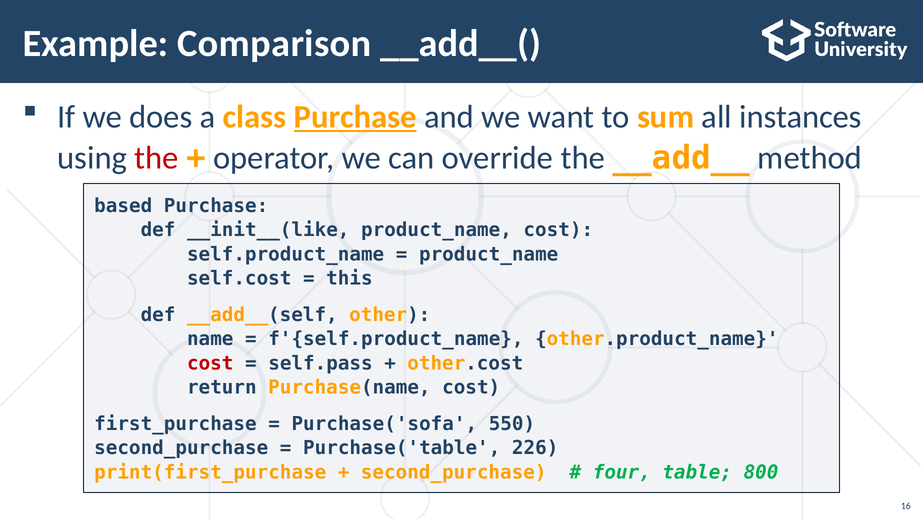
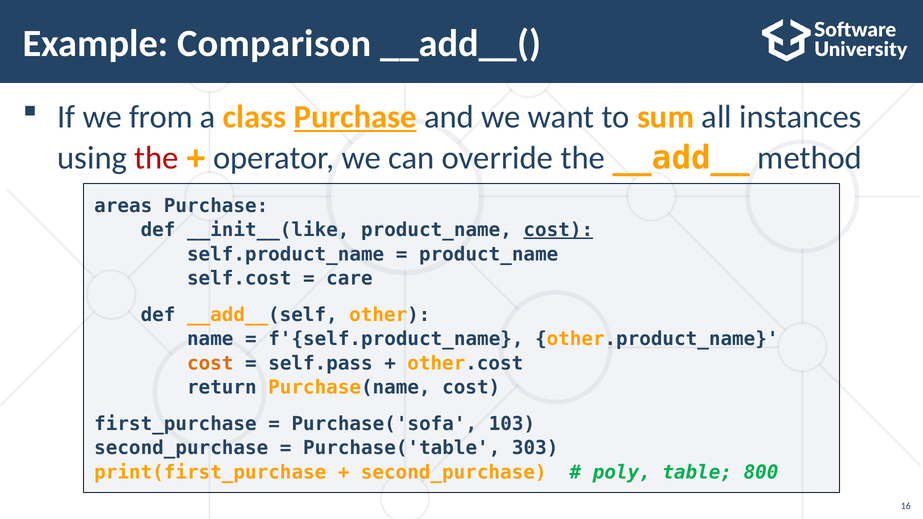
does: does -> from
based: based -> areas
cost at (558, 230) underline: none -> present
this: this -> care
cost at (210, 363) colour: red -> orange
550: 550 -> 103
226: 226 -> 303
four: four -> poly
